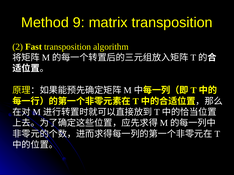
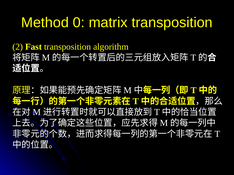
9: 9 -> 0
